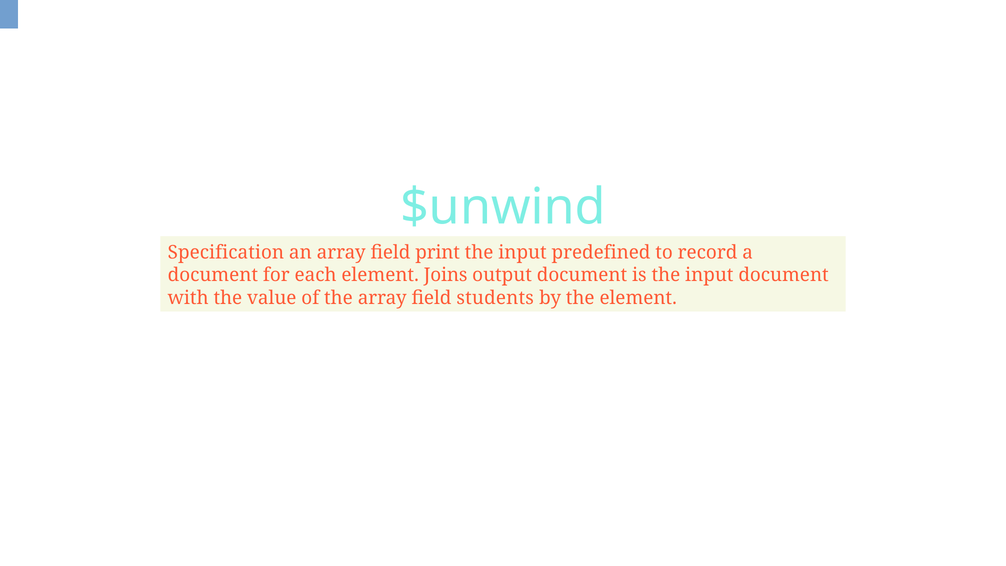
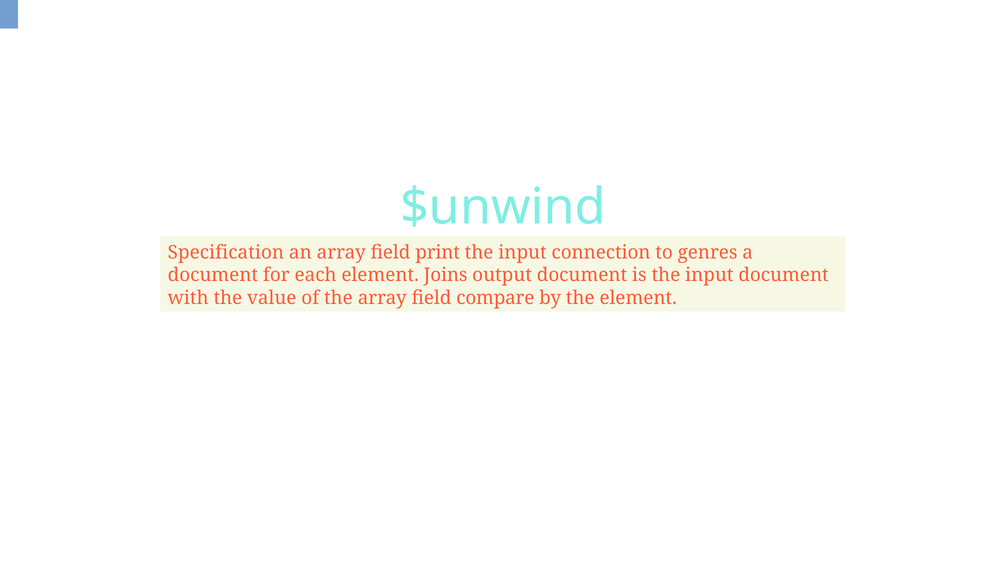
predefined: predefined -> connection
record: record -> genres
students: students -> compare
